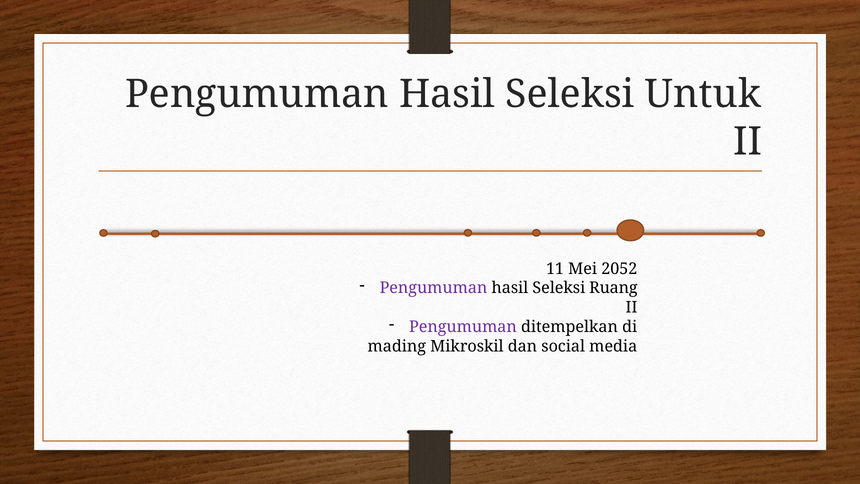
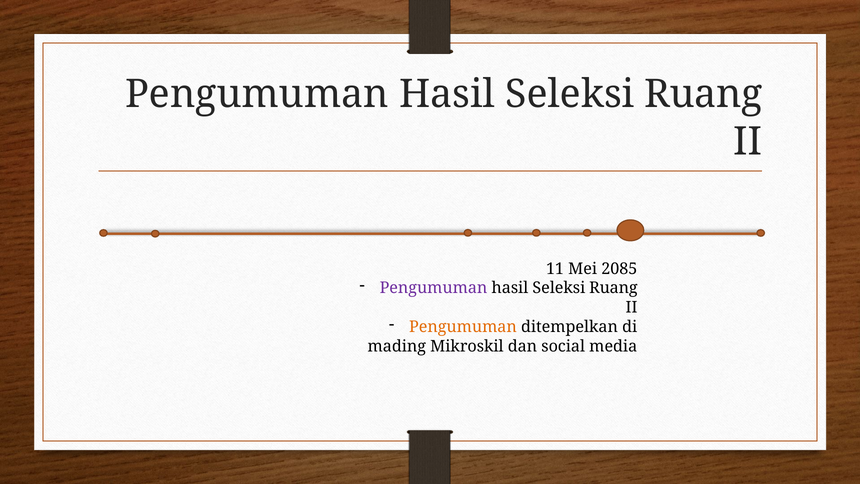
Untuk at (703, 94): Untuk -> Ruang
2052: 2052 -> 2085
Pengumuman at (463, 327) colour: purple -> orange
